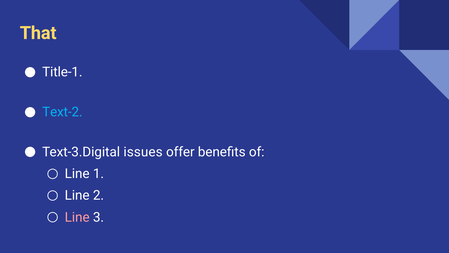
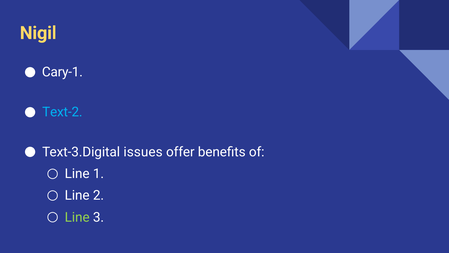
That: That -> Nigil
Title-1: Title-1 -> Cary-1
Line at (77, 217) colour: pink -> light green
